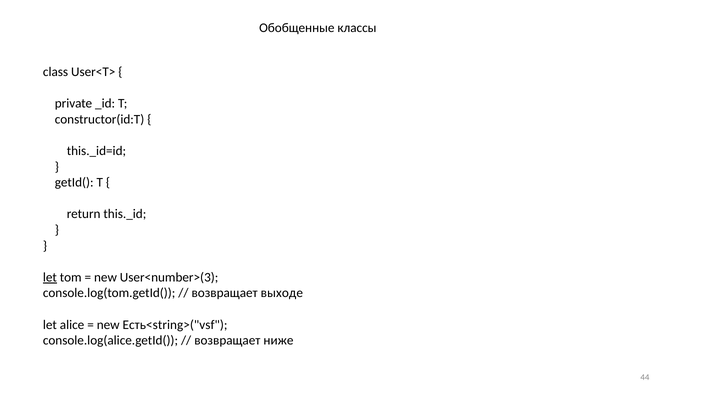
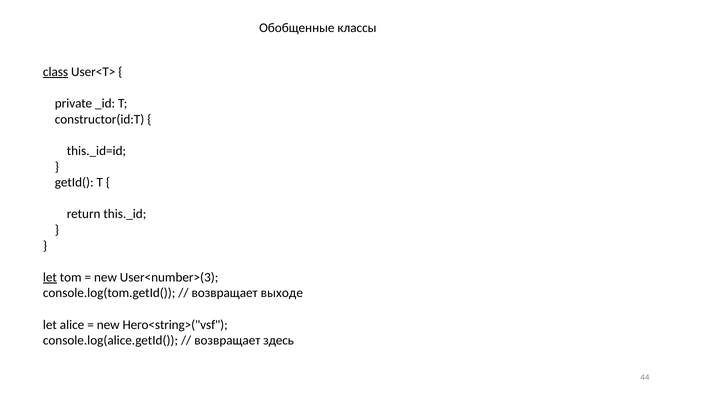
class underline: none -> present
Есть<string>("vsf: Есть<string>("vsf -> Него<string>("vsf
ниже: ниже -> здесь
